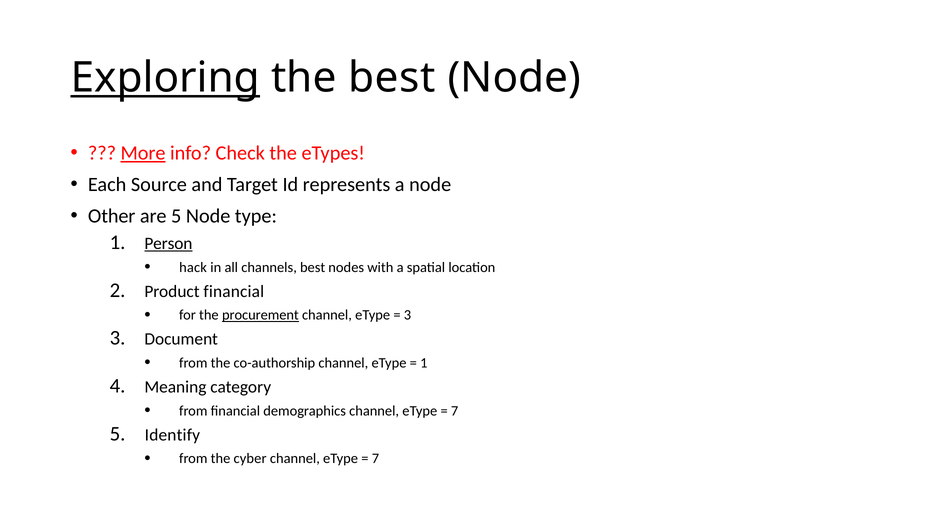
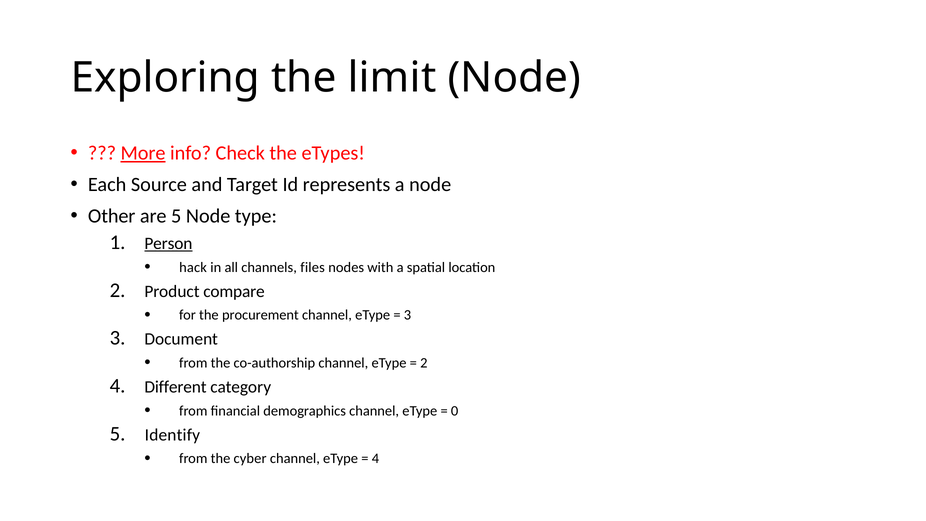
Exploring underline: present -> none
the best: best -> limit
channels best: best -> files
Product financial: financial -> compare
procurement underline: present -> none
1 at (424, 363): 1 -> 2
Meaning: Meaning -> Different
7 at (455, 411): 7 -> 0
7 at (375, 458): 7 -> 4
